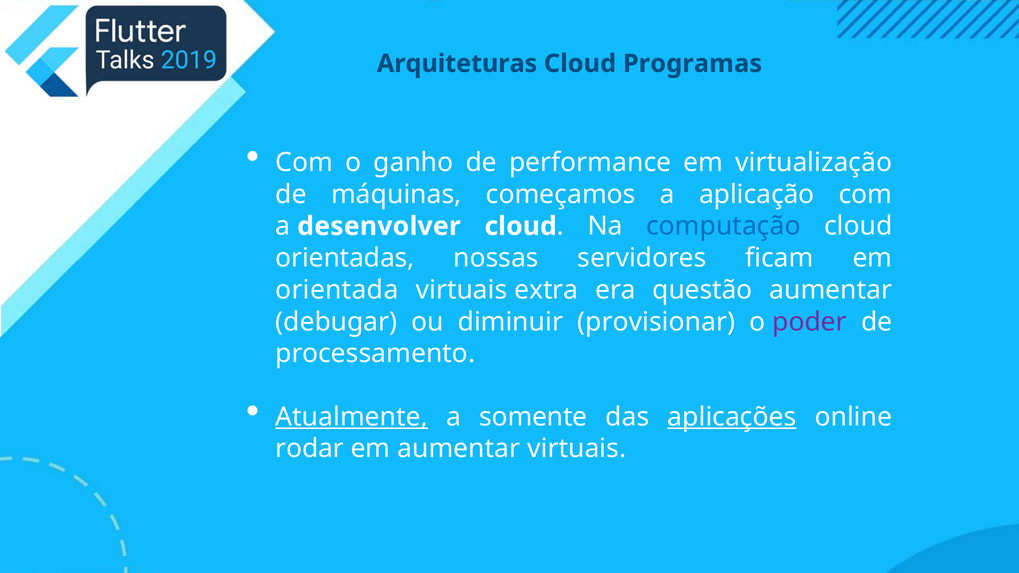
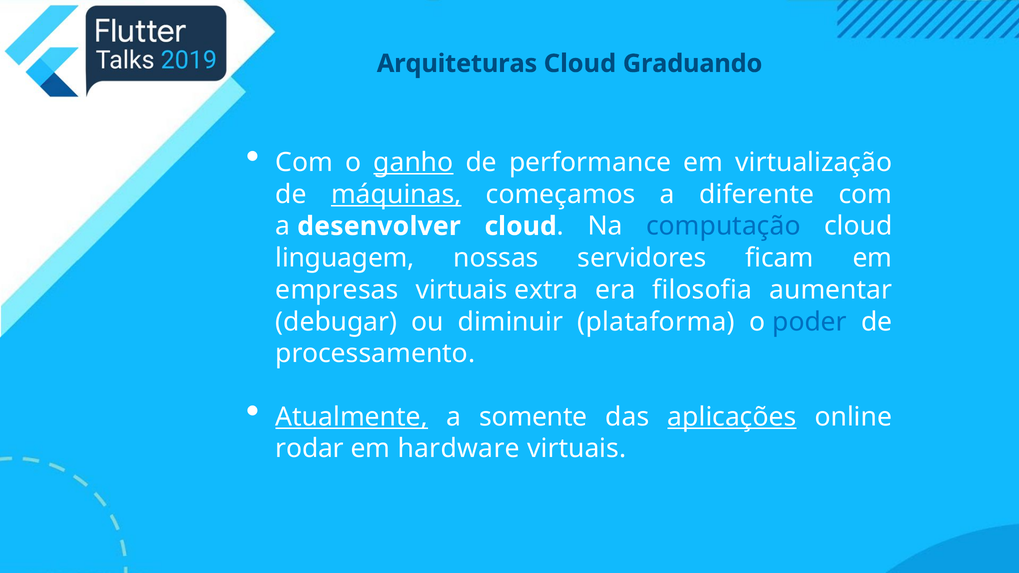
Programas: Programas -> Graduando
ganho underline: none -> present
máquinas underline: none -> present
aplicação: aplicação -> diferente
orientadas: orientadas -> linguagem
orientada: orientada -> empresas
questão: questão -> filosofia
provisionar: provisionar -> plataforma
poder colour: purple -> blue
em aumentar: aumentar -> hardware
